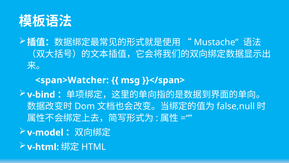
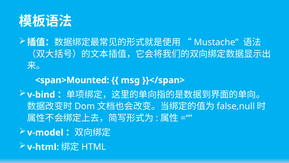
<span>Watcher: <span>Watcher -> <span>Mounted
